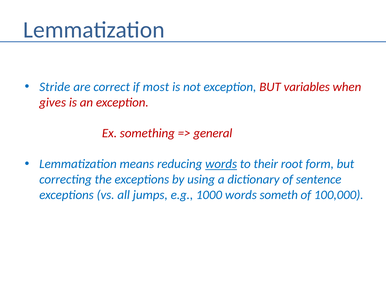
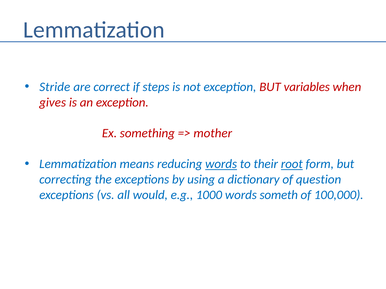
most: most -> steps
general: general -> mother
root underline: none -> present
sentence: sentence -> question
jumps: jumps -> would
